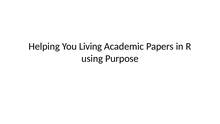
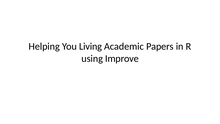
Purpose: Purpose -> Improve
